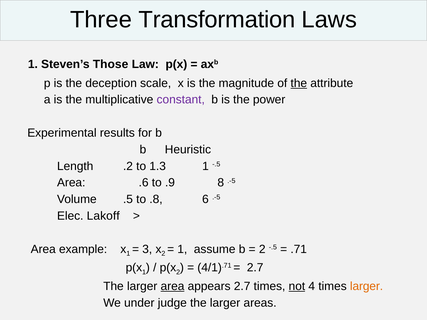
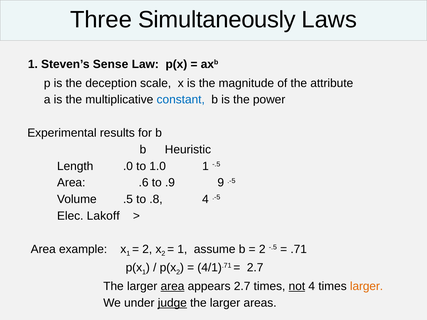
Transformation: Transformation -> Simultaneously
Those: Those -> Sense
the at (299, 83) underline: present -> none
constant colour: purple -> blue
.2: .2 -> .0
1.3: 1.3 -> 1.0
8: 8 -> 9
.8 6: 6 -> 4
3 at (147, 249): 3 -> 2
judge underline: none -> present
